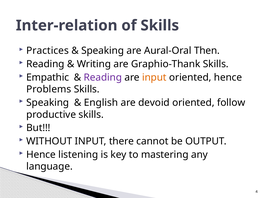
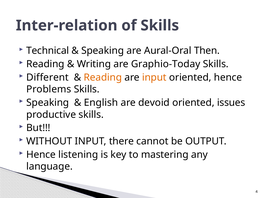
Practices: Practices -> Technical
Graphio-Thank: Graphio-Thank -> Graphio-Today
Empathic: Empathic -> Different
Reading at (103, 77) colour: purple -> orange
follow: follow -> issues
